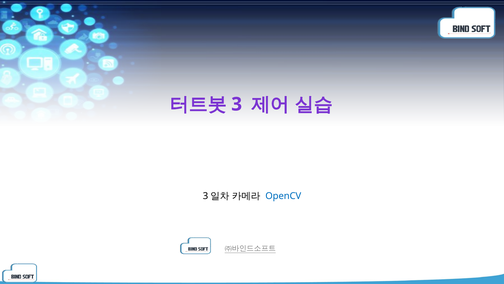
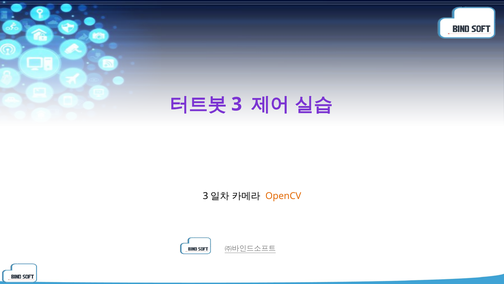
OpenCV colour: blue -> orange
